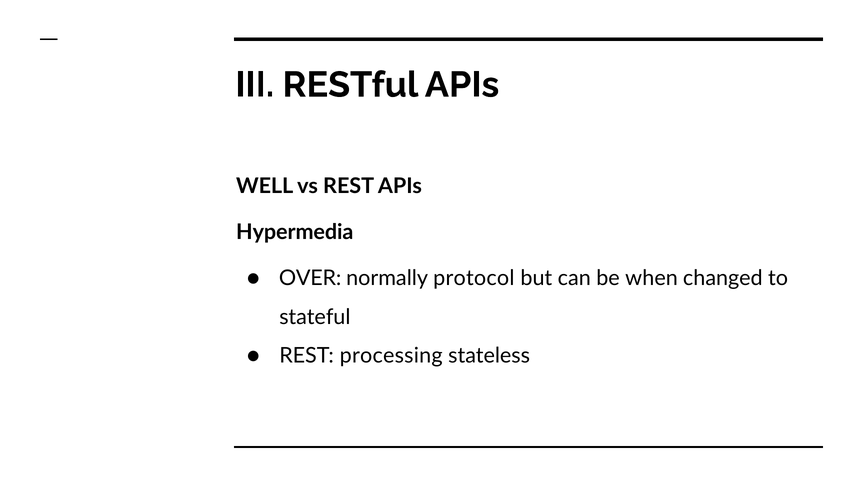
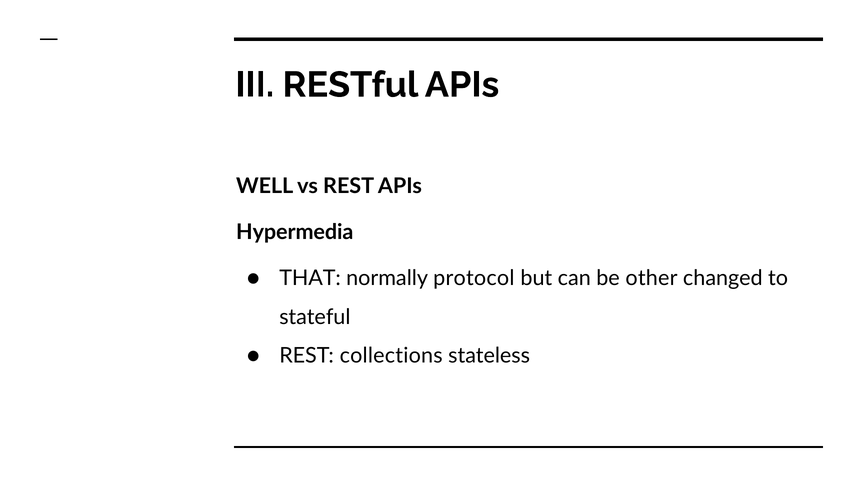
OVER: OVER -> THAT
when: when -> other
processing: processing -> collections
